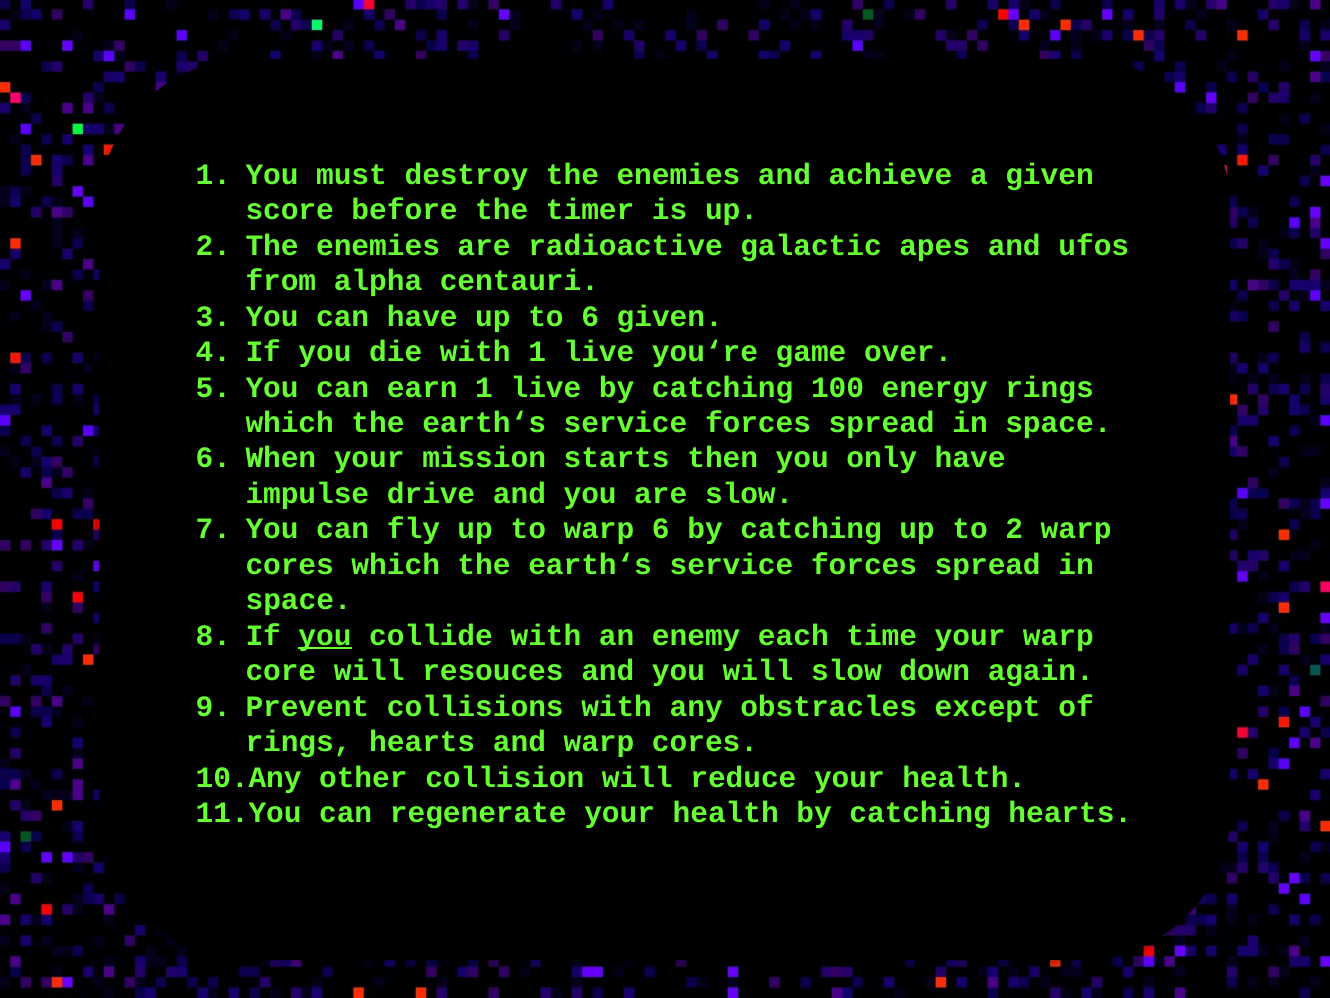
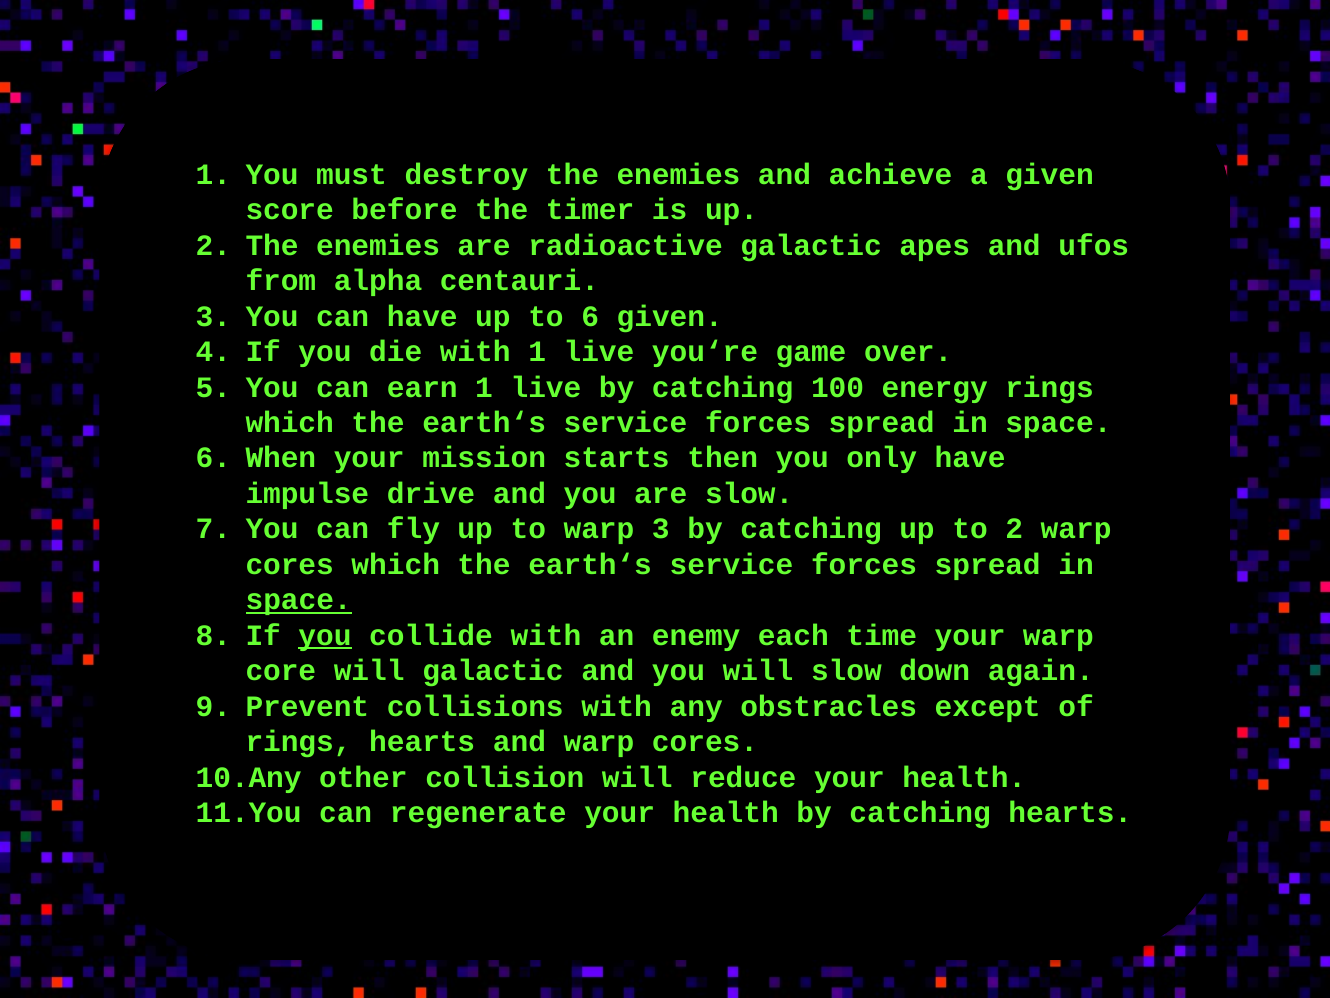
warp 6: 6 -> 3
space at (299, 600) underline: none -> present
will resouces: resouces -> galactic
